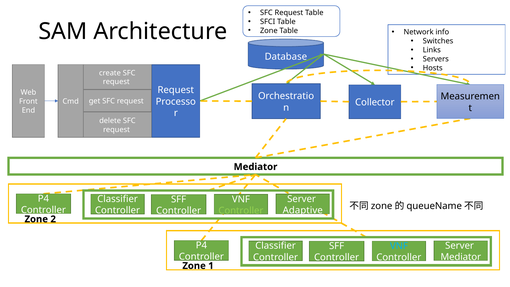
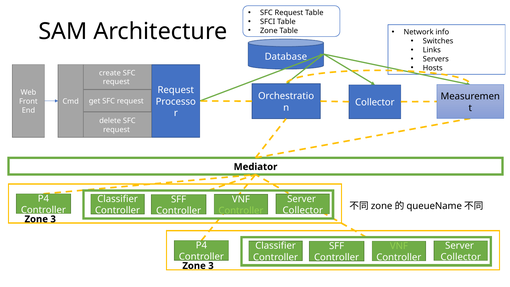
Adaptive at (303, 210): Adaptive -> Collector
2 at (53, 219): 2 -> 3
VNF at (399, 246) colour: light blue -> light green
Mediator at (461, 257): Mediator -> Collector
1 at (211, 266): 1 -> 3
